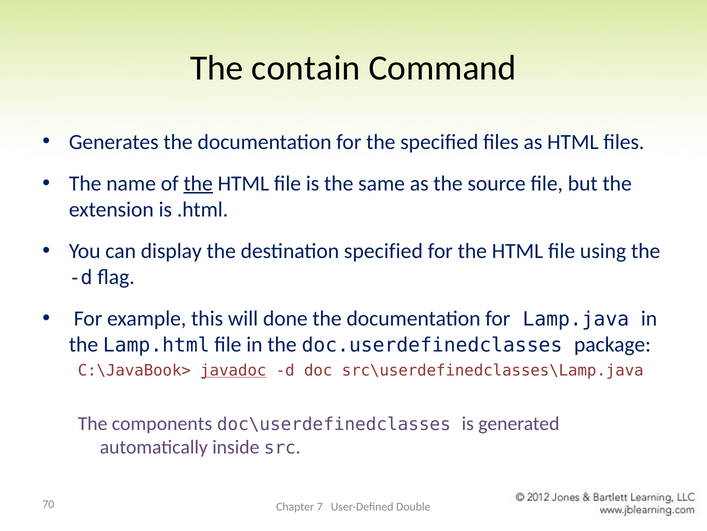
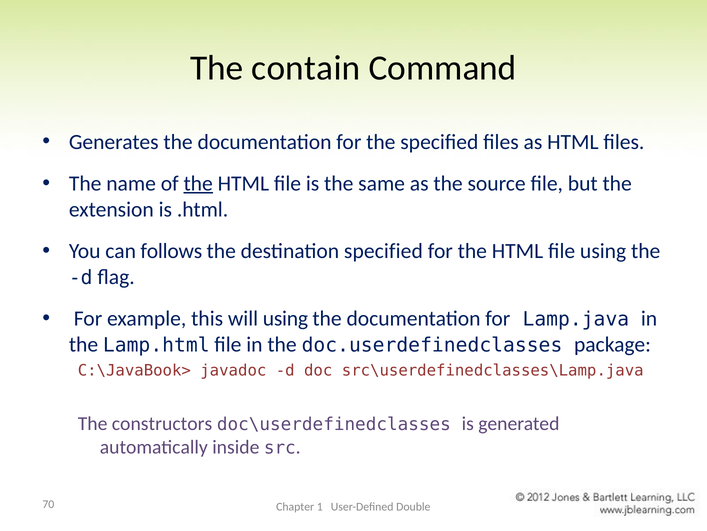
display: display -> follows
will done: done -> using
javadoc underline: present -> none
components: components -> constructors
7: 7 -> 1
